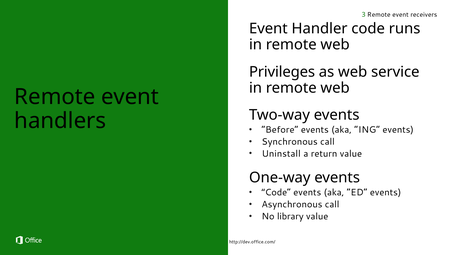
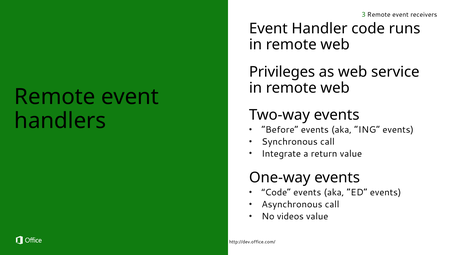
Uninstall: Uninstall -> Integrate
library: library -> videos
